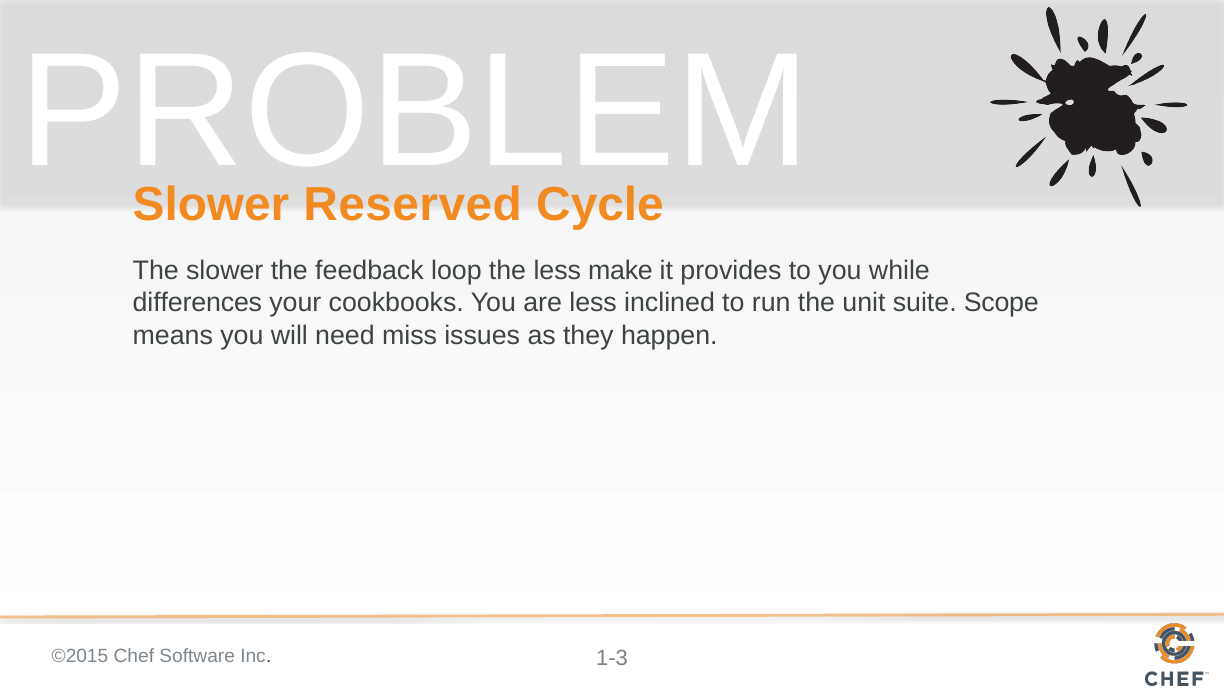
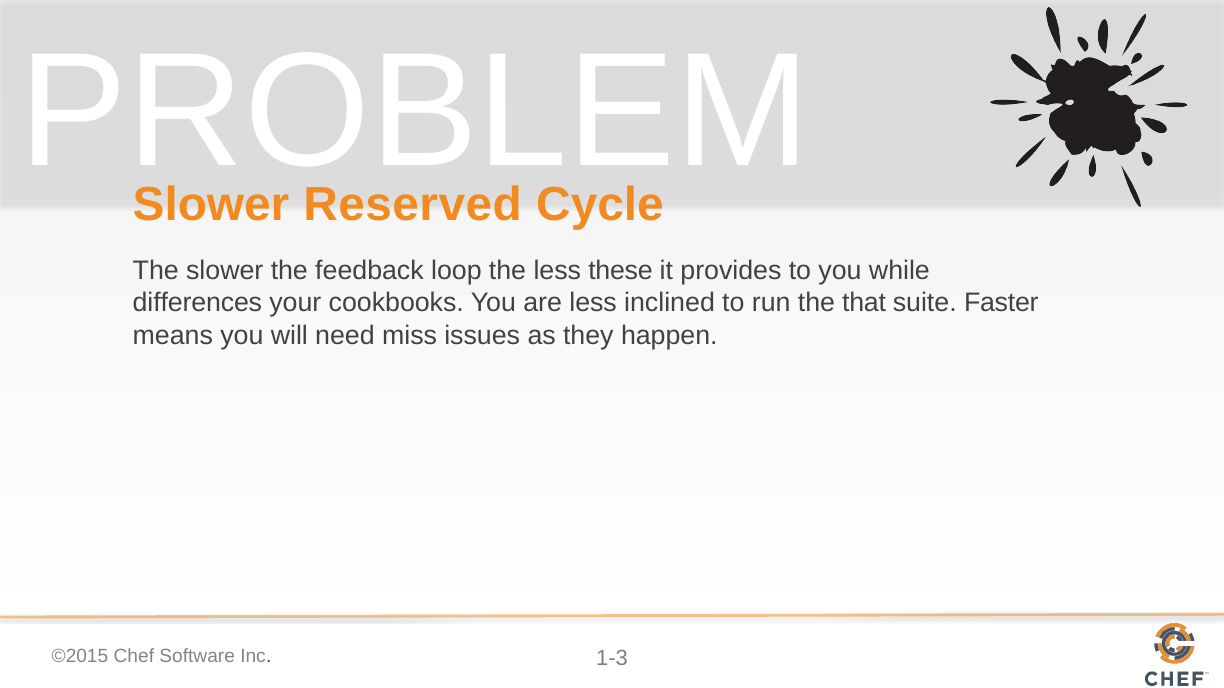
make: make -> these
unit: unit -> that
Scope: Scope -> Faster
